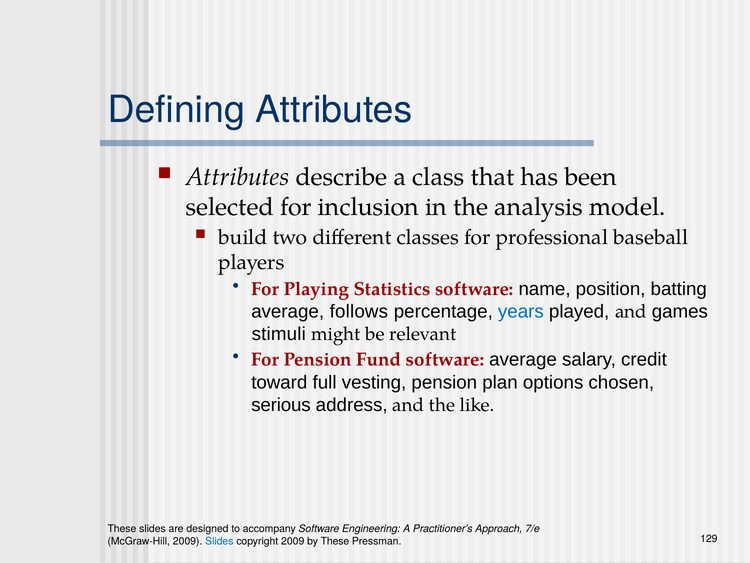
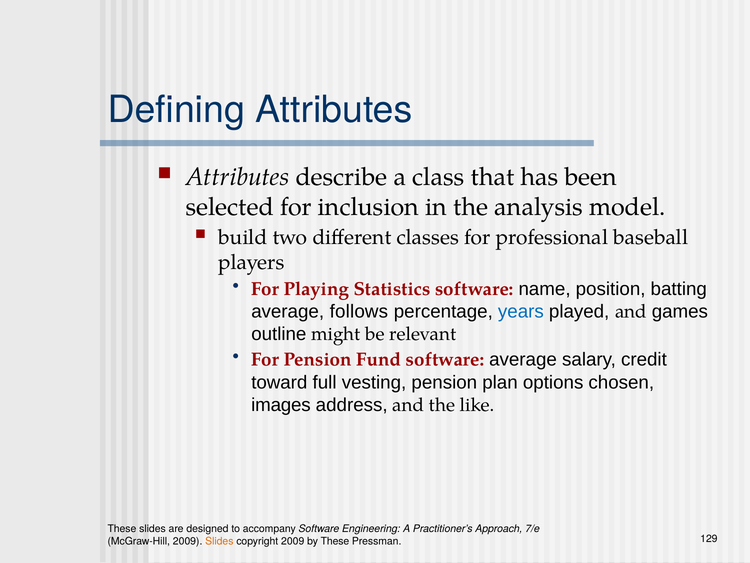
stimuli: stimuli -> outline
serious: serious -> images
Slides at (219, 541) colour: blue -> orange
